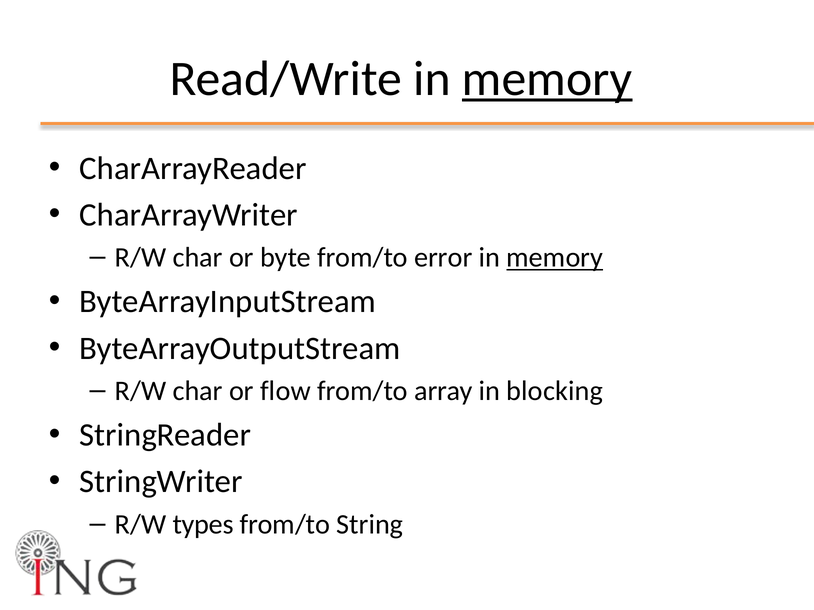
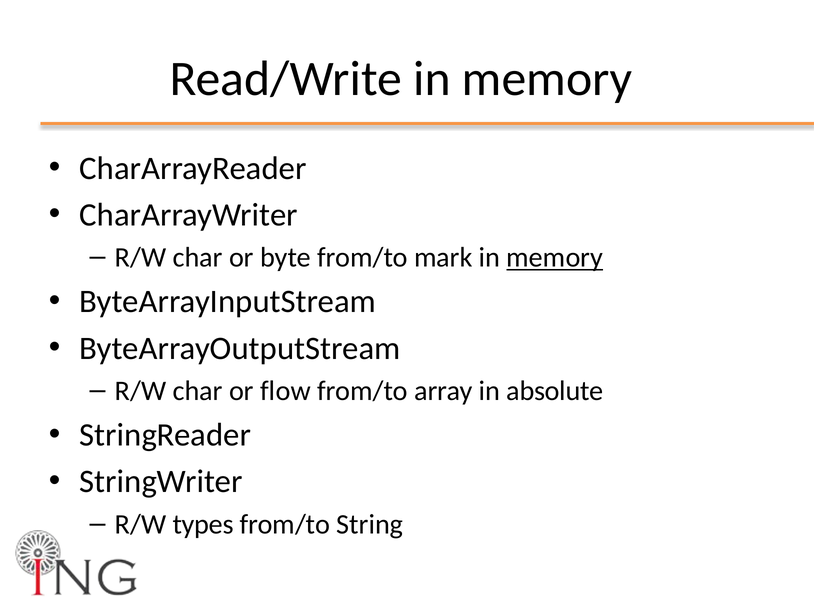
memory at (547, 79) underline: present -> none
error: error -> mark
blocking: blocking -> absolute
